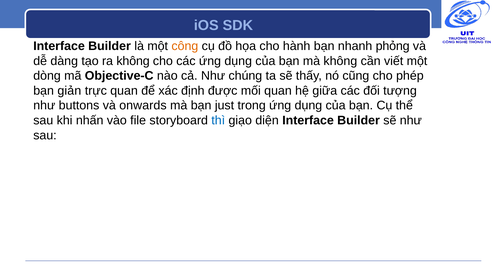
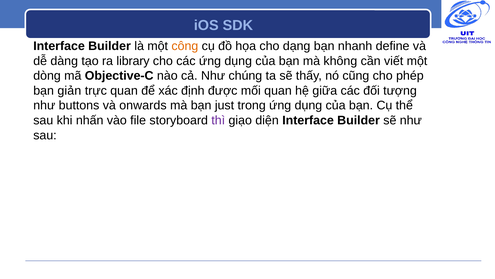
hành: hành -> dạng
phỏng: phỏng -> define
ra không: không -> library
thì colour: blue -> purple
